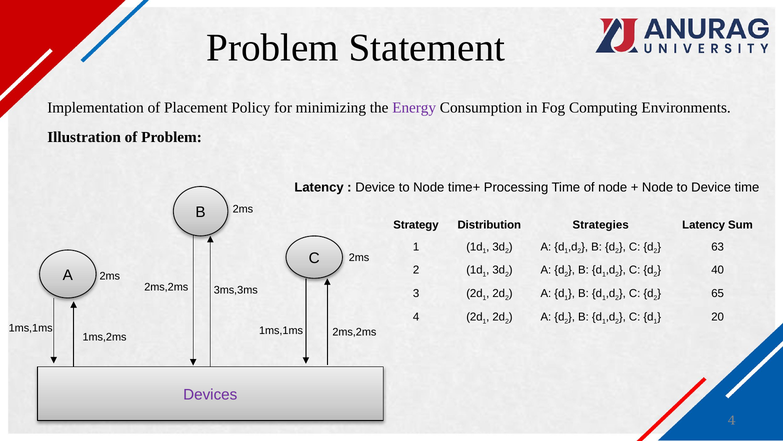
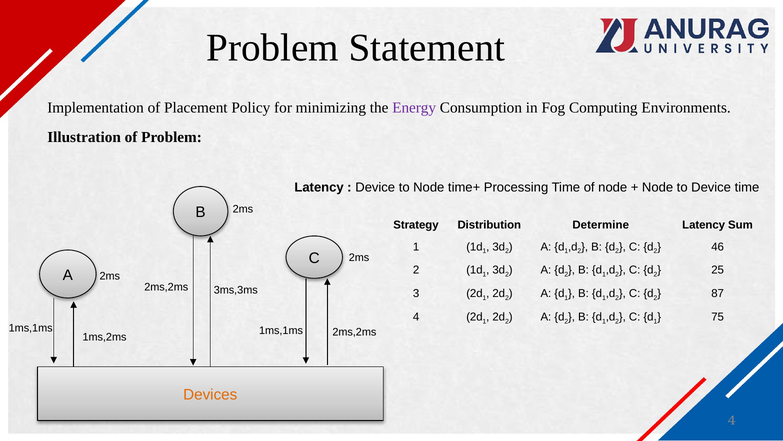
Strategies: Strategies -> Determine
63: 63 -> 46
40: 40 -> 25
65: 65 -> 87
20: 20 -> 75
Devices colour: purple -> orange
